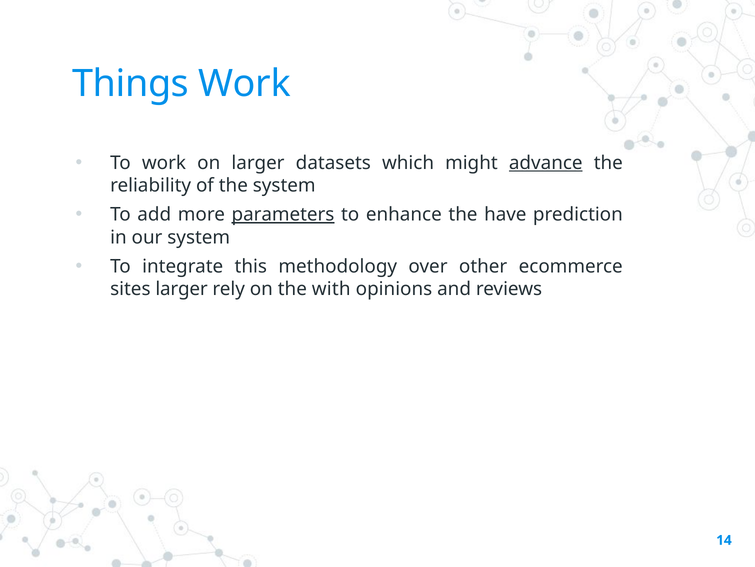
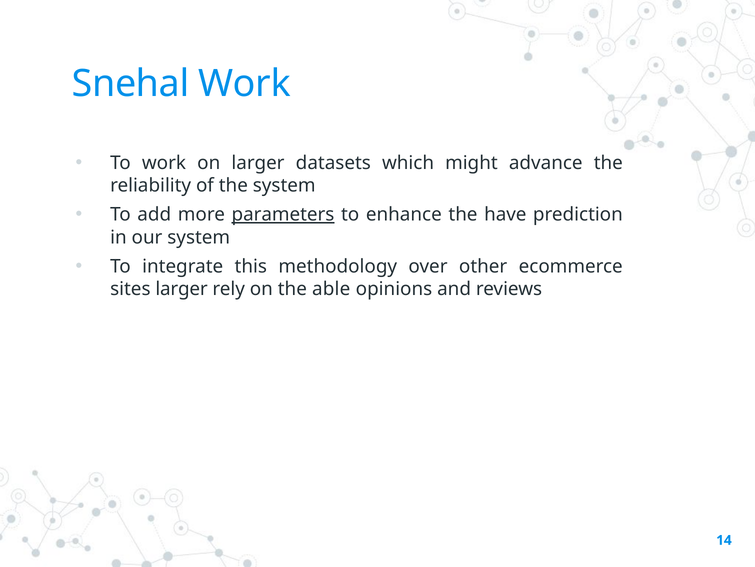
Things: Things -> Snehal
advance underline: present -> none
with: with -> able
